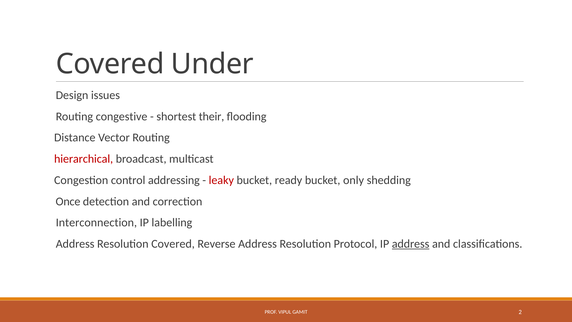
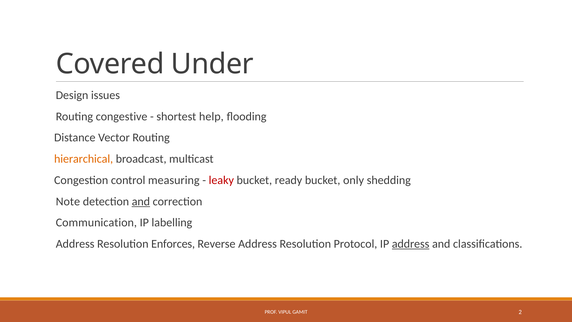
their: their -> help
hierarchical colour: red -> orange
addressing: addressing -> measuring
Once: Once -> Note
and at (141, 201) underline: none -> present
Interconnection: Interconnection -> Communication
Resolution Covered: Covered -> Enforces
